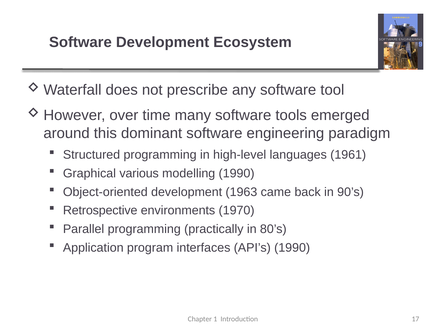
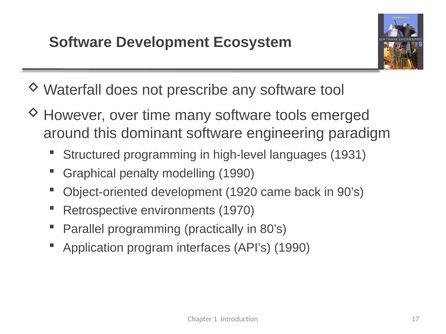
1961: 1961 -> 1931
various: various -> penalty
1963: 1963 -> 1920
